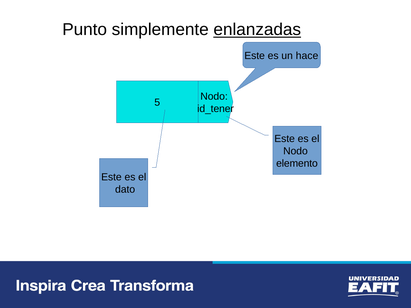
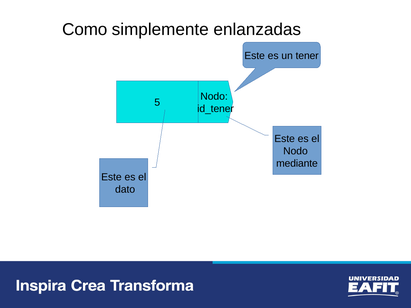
Punto: Punto -> Como
enlanzadas underline: present -> none
hace: hace -> tener
elemento: elemento -> mediante
